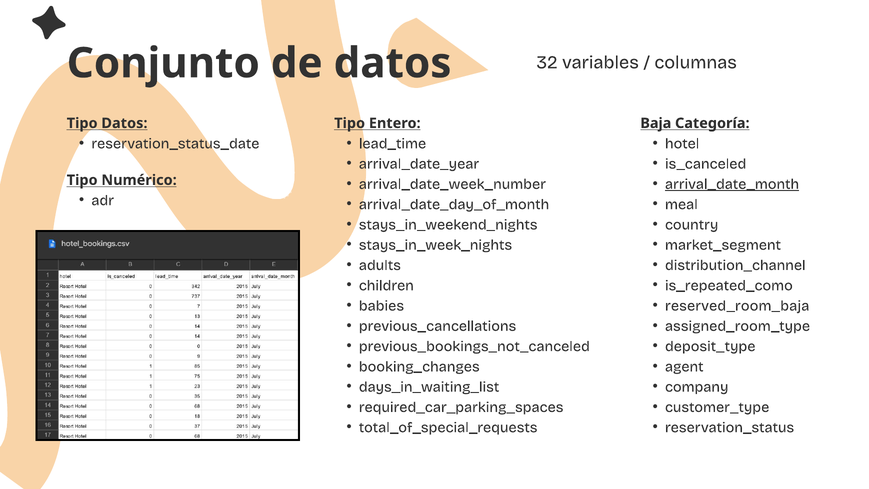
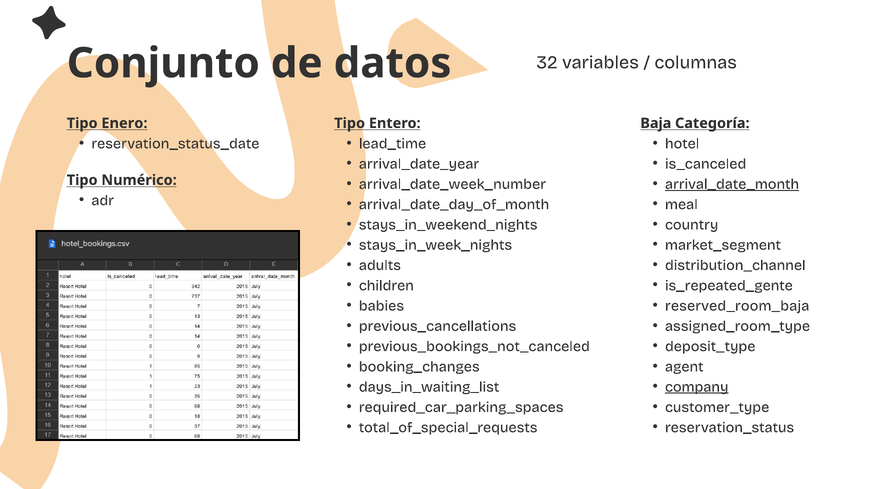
Tipo Datos: Datos -> Enero
is_repeated_como: is_repeated_como -> is_repeated_gente
company underline: none -> present
